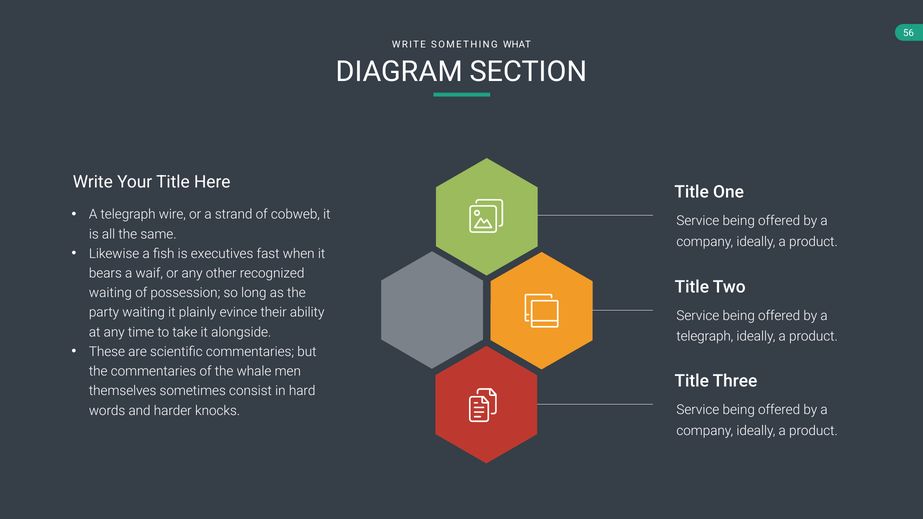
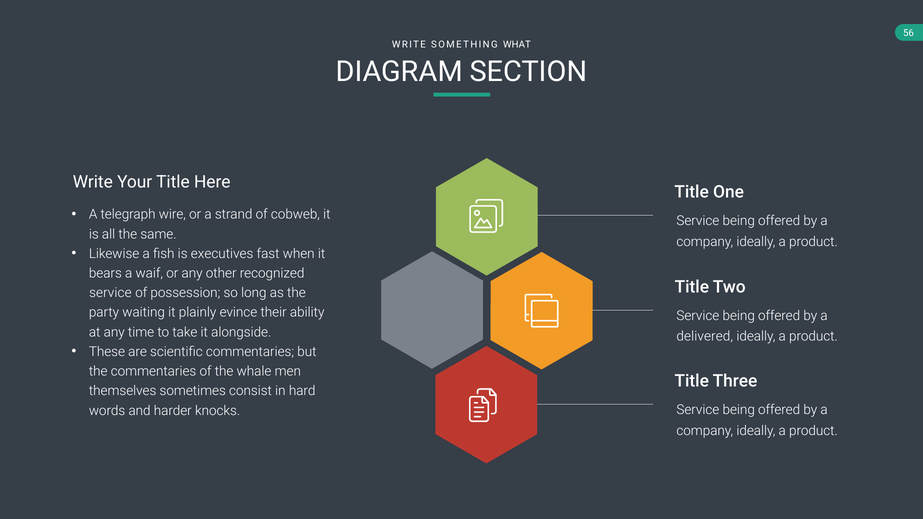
waiting at (110, 293): waiting -> service
telegraph at (705, 337): telegraph -> delivered
